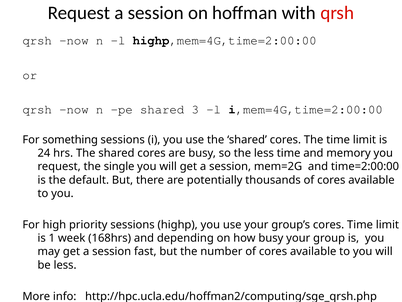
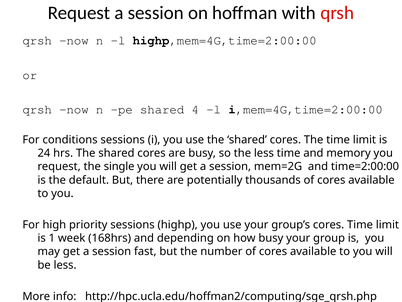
3: 3 -> 4
something: something -> conditions
